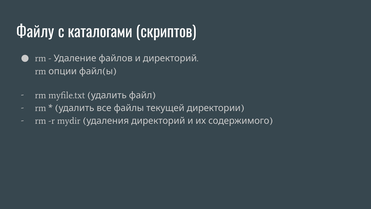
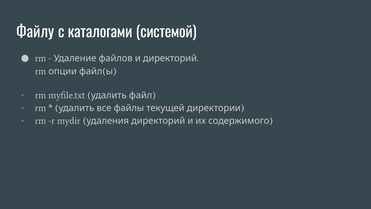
скриптов: скриптов -> системой
